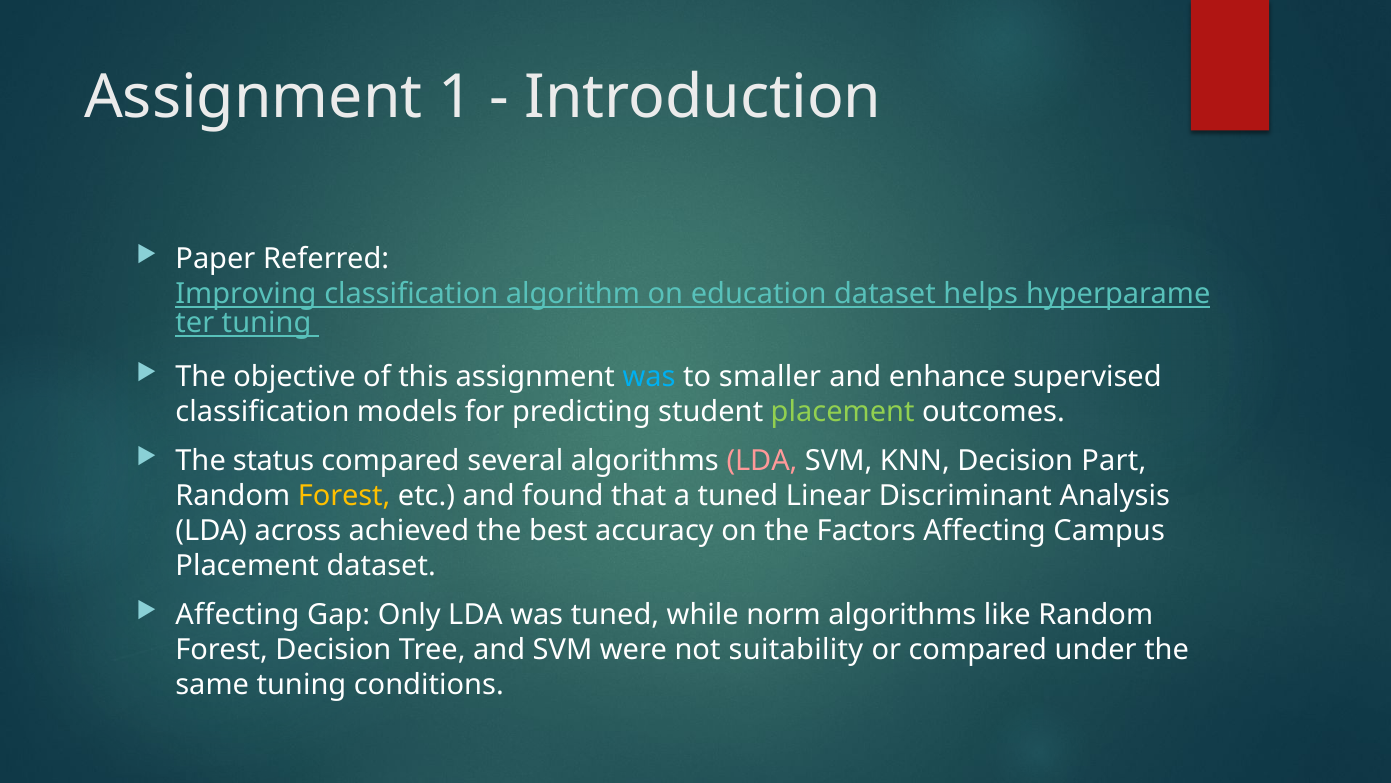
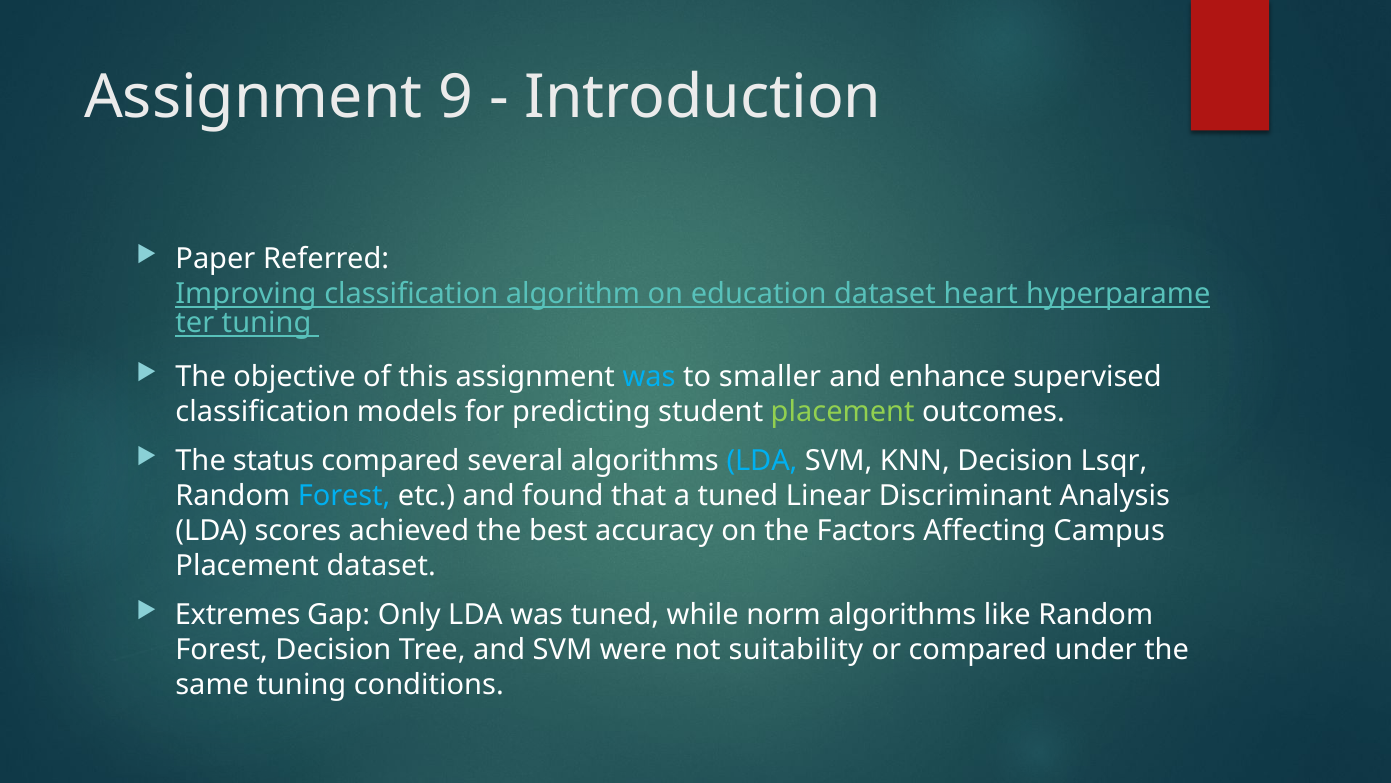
1: 1 -> 9
helps: helps -> heart
LDA at (762, 461) colour: pink -> light blue
Part: Part -> Lsqr
Forest at (344, 496) colour: yellow -> light blue
across: across -> scores
Affecting at (237, 615): Affecting -> Extremes
